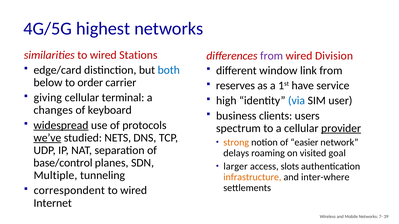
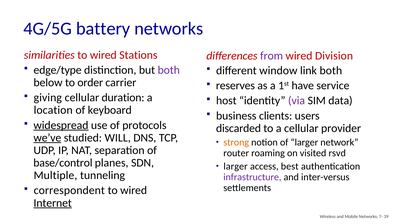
highest: highest -> battery
edge/card: edge/card -> edge/type
both at (169, 70) colour: blue -> purple
link from: from -> both
terminal: terminal -> duration
high: high -> host
via colour: blue -> purple
user: user -> data
changes: changes -> location
spectrum: spectrum -> discarded
provider underline: present -> none
NETS: NETS -> WILL
of easier: easier -> larger
delays: delays -> router
goal: goal -> rsvd
slots: slots -> best
infrastructure colour: orange -> purple
inter-where: inter-where -> inter-versus
Internet underline: none -> present
